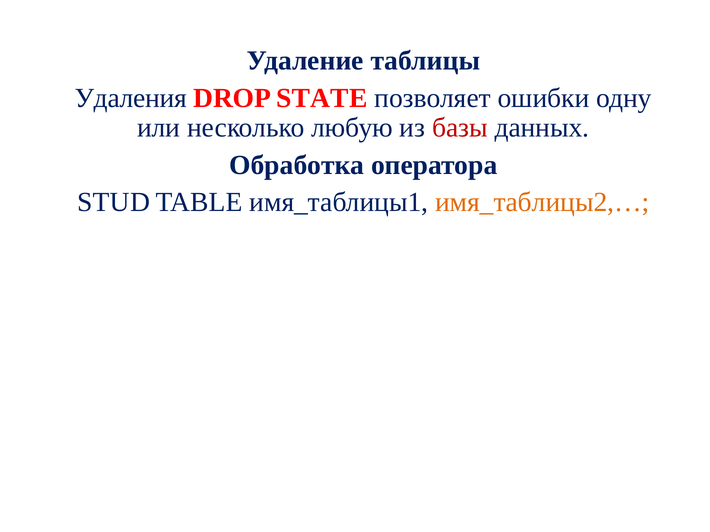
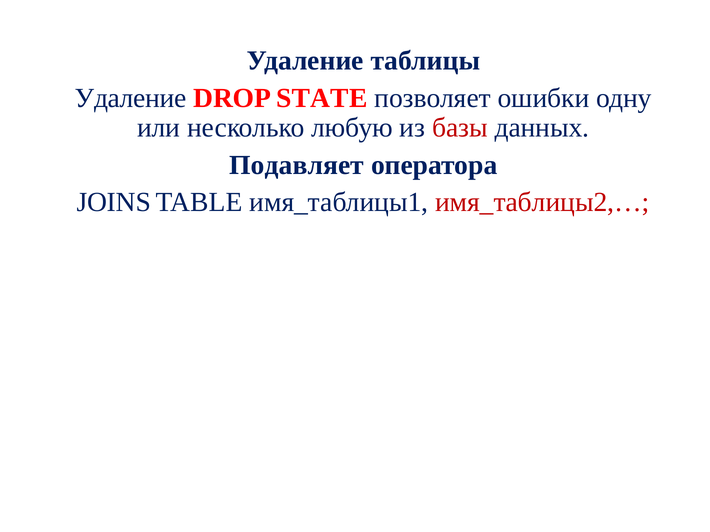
Удаления at (131, 98): Удаления -> Удаление
Обработка: Обработка -> Подавляет
STUD: STUD -> JOINS
имя_таблицы2,… colour: orange -> red
